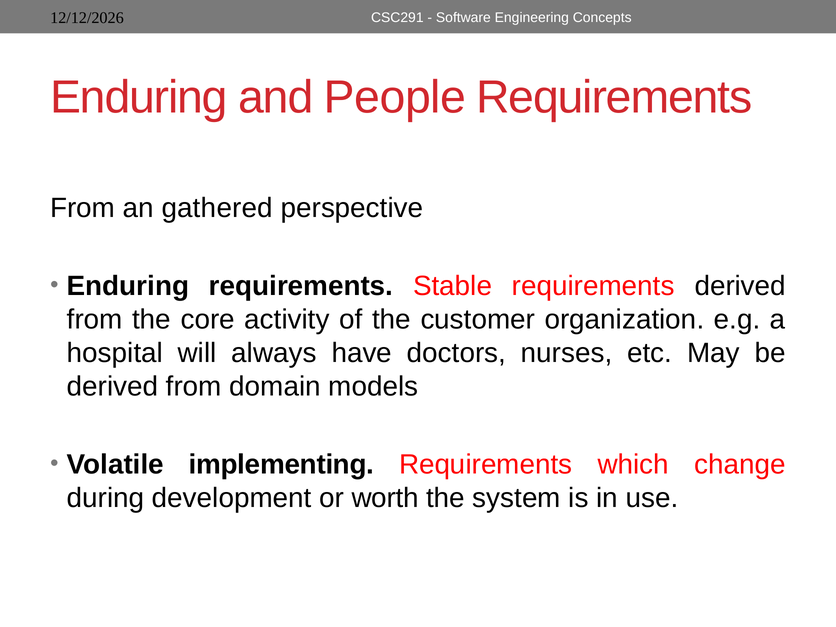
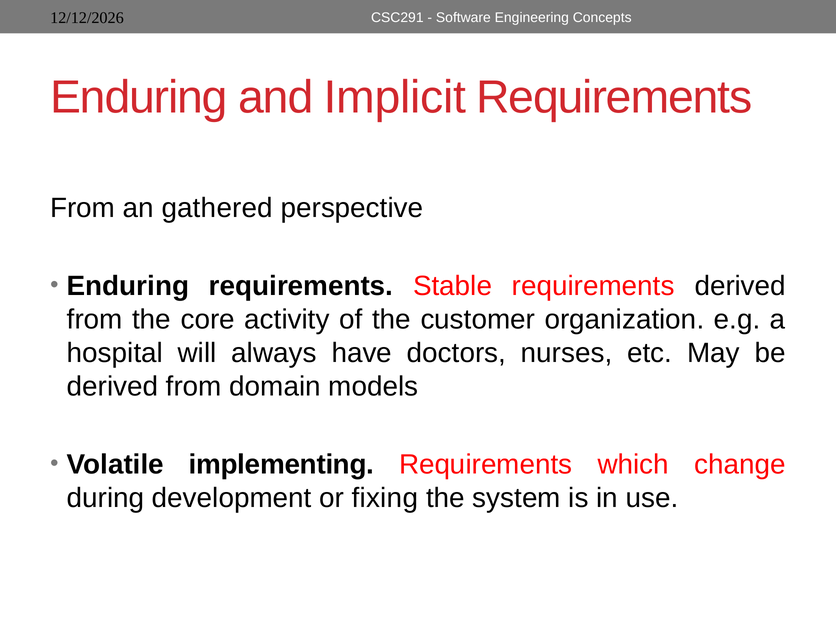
People: People -> Implicit
worth: worth -> fixing
